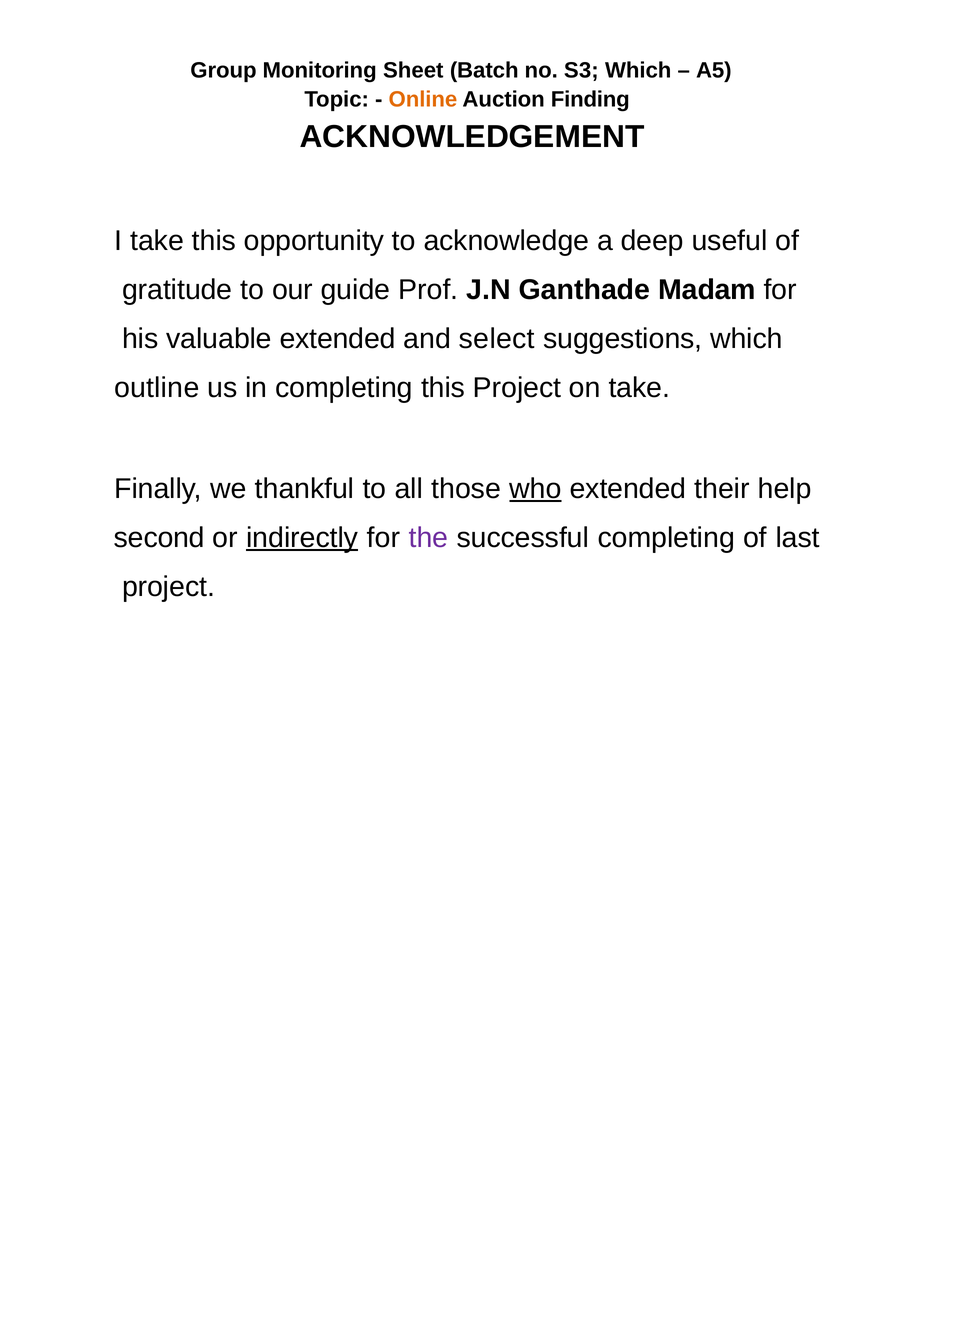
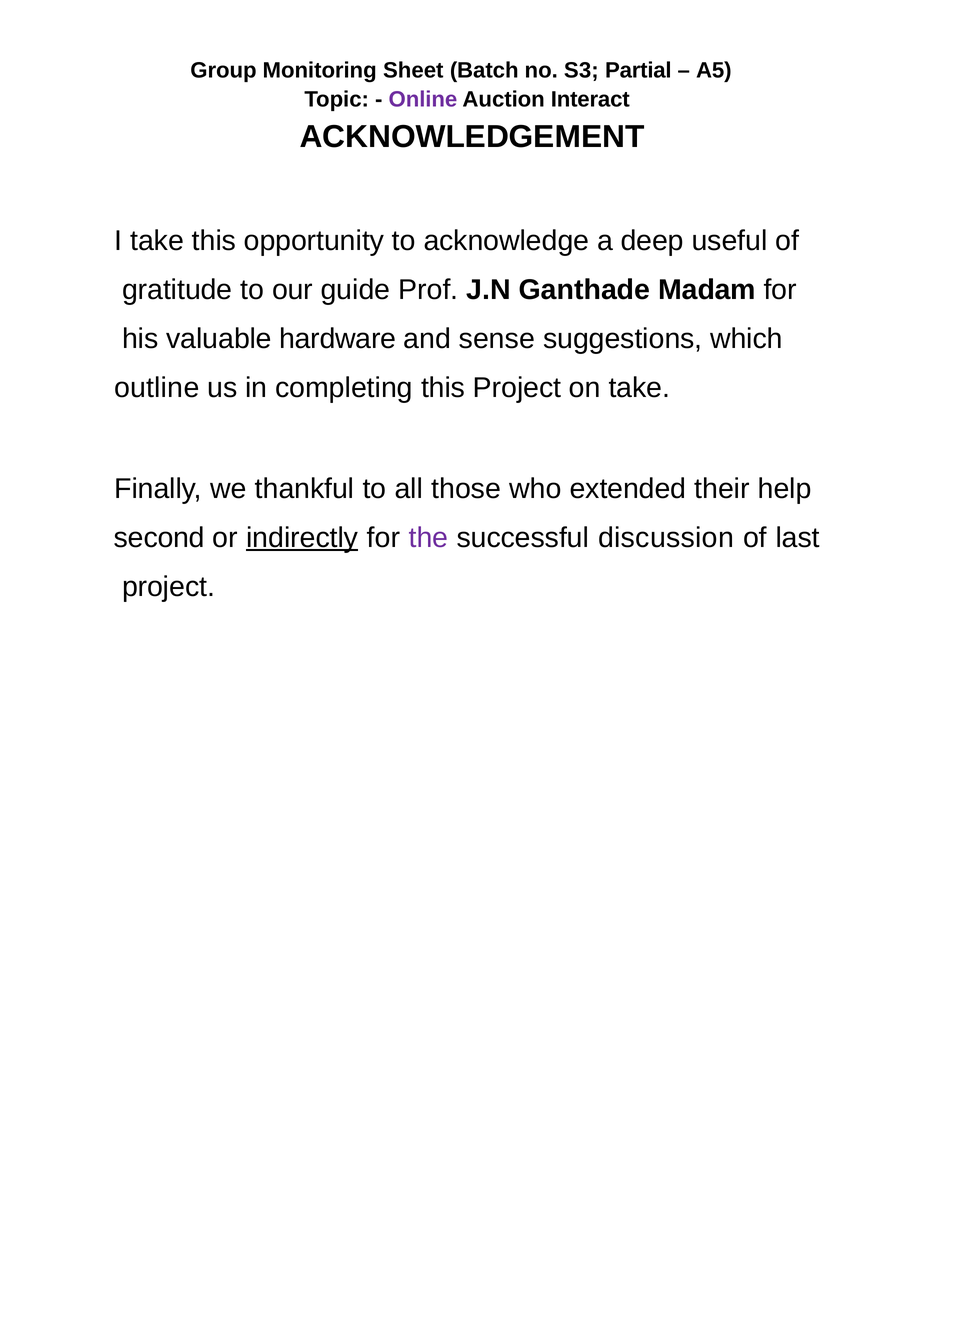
S3 Which: Which -> Partial
Online colour: orange -> purple
Finding: Finding -> Interact
valuable extended: extended -> hardware
select: select -> sense
who underline: present -> none
successful completing: completing -> discussion
